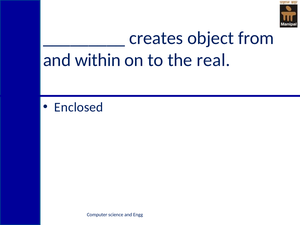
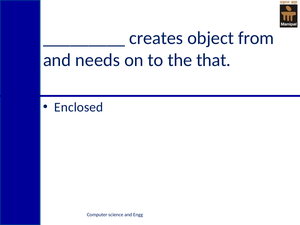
within: within -> needs
real: real -> that
